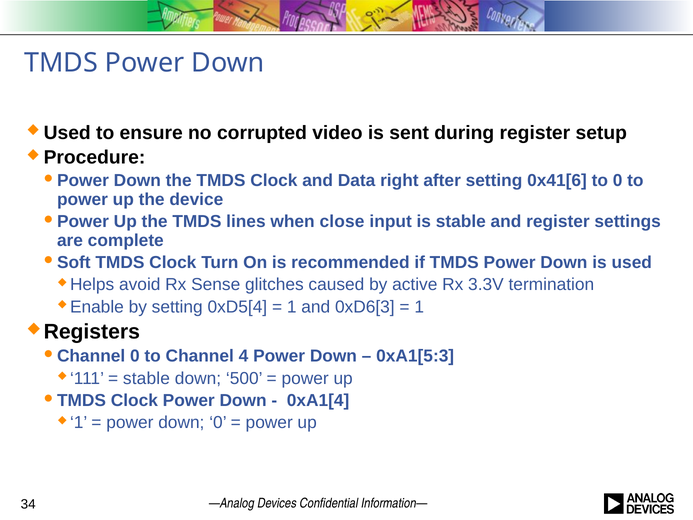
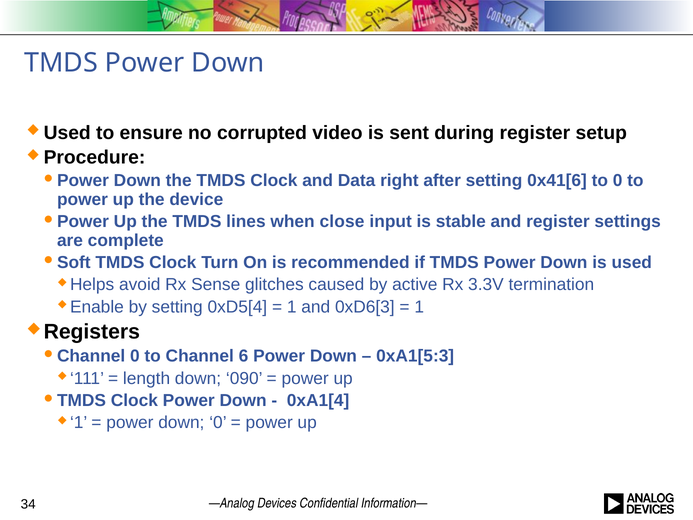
4: 4 -> 6
stable at (146, 378): stable -> length
500: 500 -> 090
